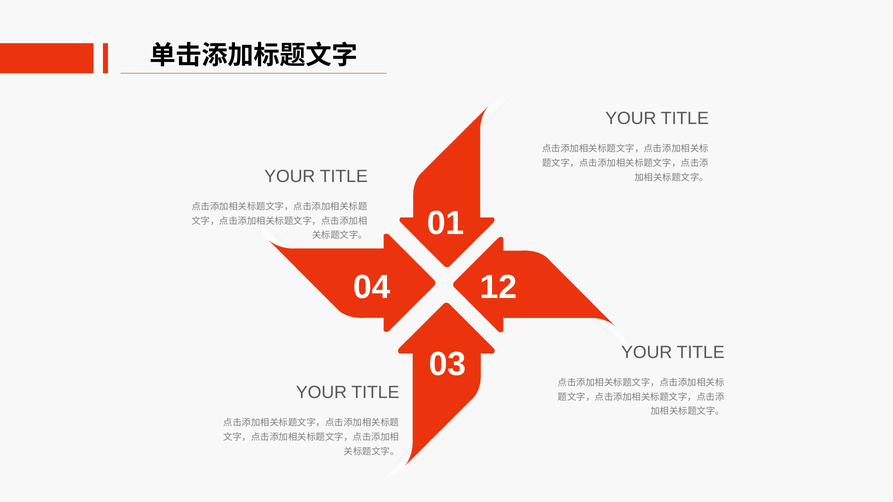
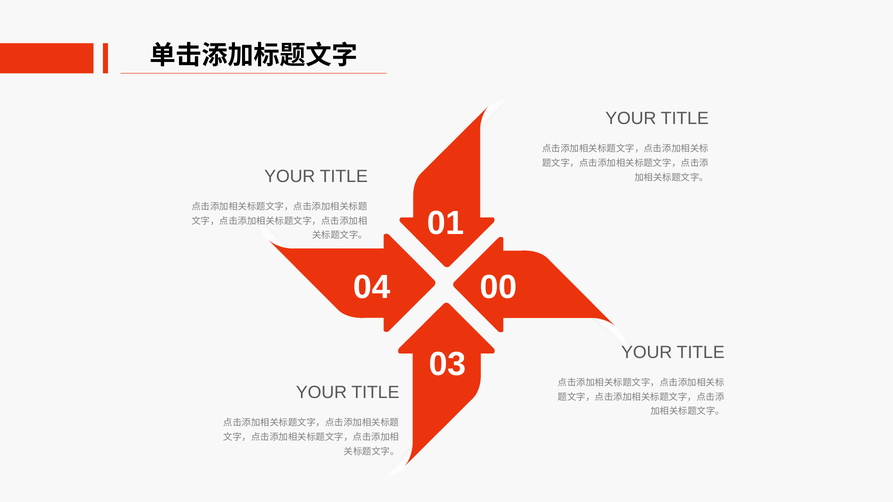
12: 12 -> 00
